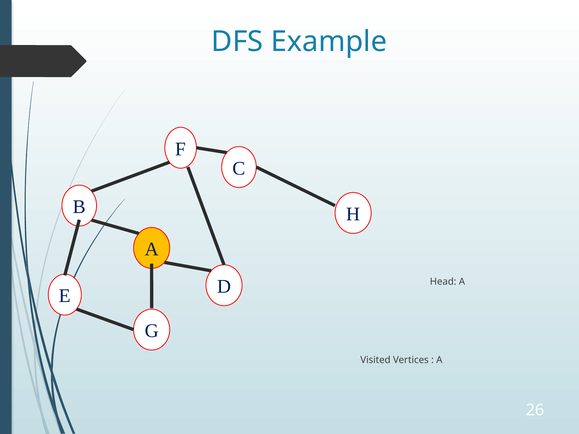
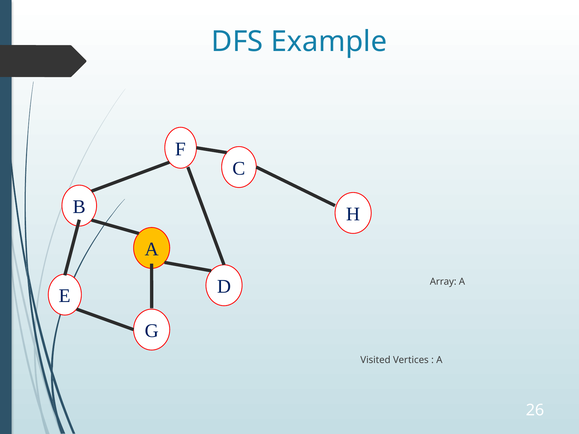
Head: Head -> Array
